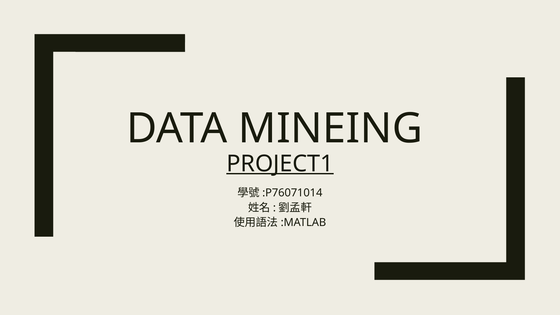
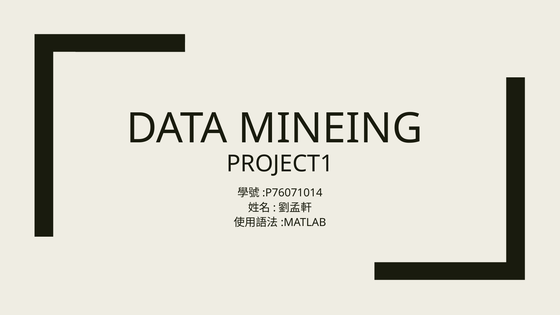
PROJECT1 underline: present -> none
